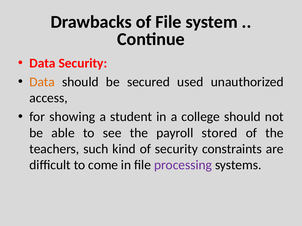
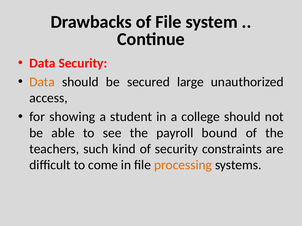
used: used -> large
stored: stored -> bound
processing colour: purple -> orange
